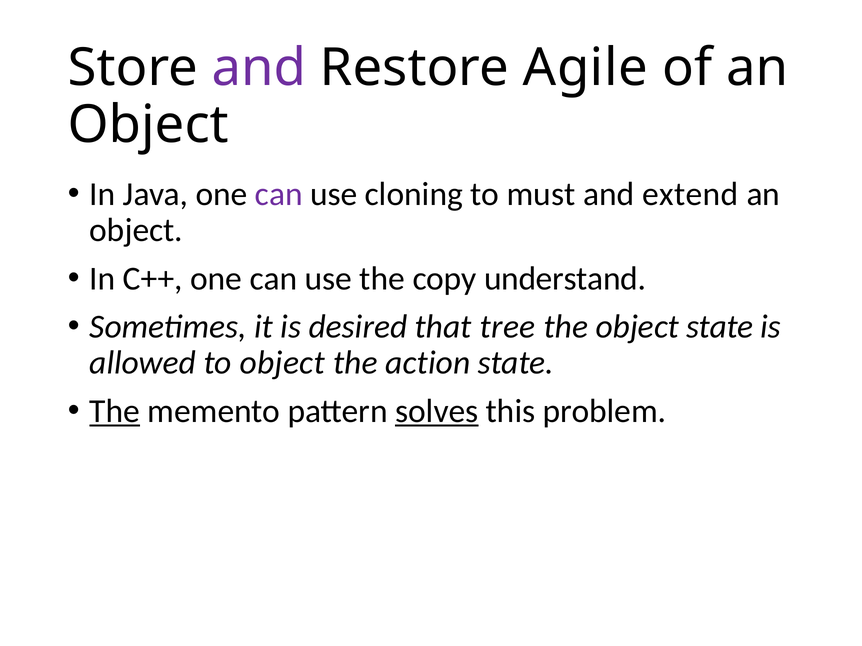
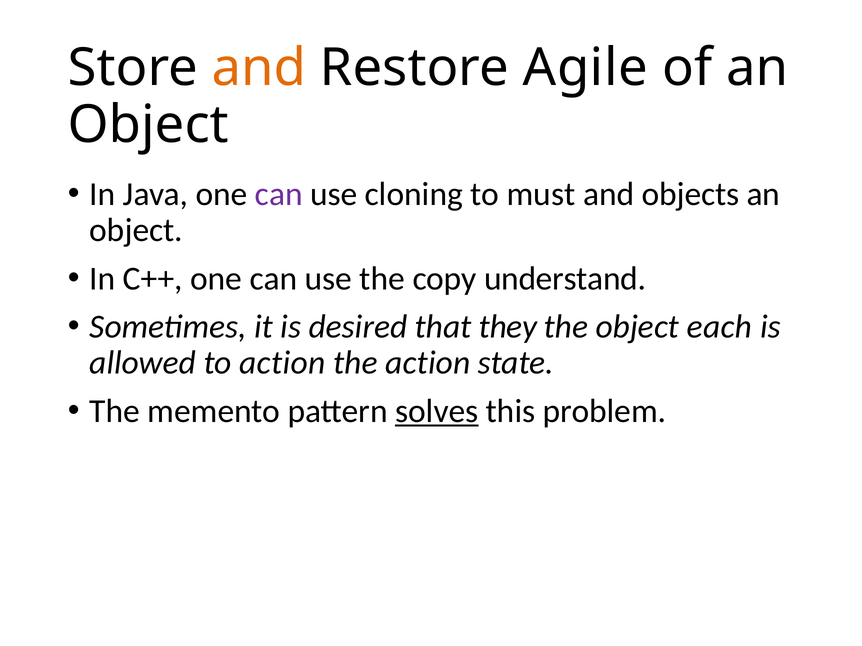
and at (259, 68) colour: purple -> orange
extend: extend -> objects
tree: tree -> they
object state: state -> each
to object: object -> action
The at (115, 411) underline: present -> none
